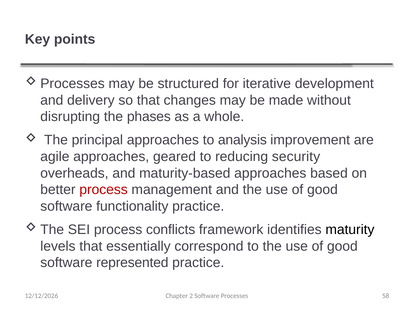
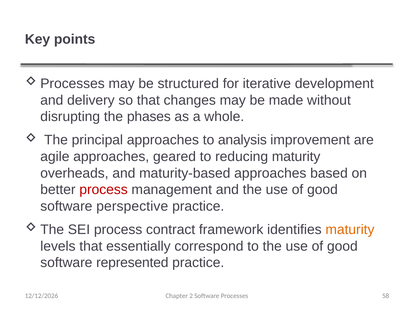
reducing security: security -> maturity
functionality: functionality -> perspective
conflicts: conflicts -> contract
maturity at (350, 230) colour: black -> orange
